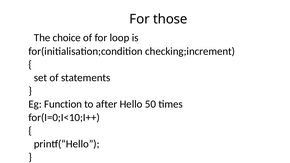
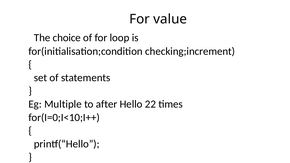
those: those -> value
Function: Function -> Multiple
50: 50 -> 22
